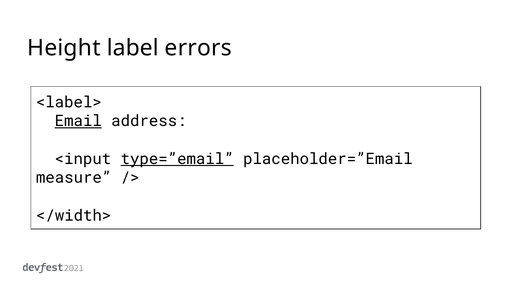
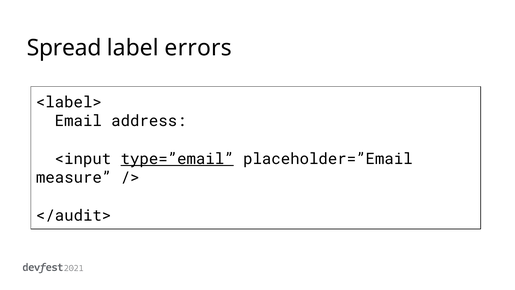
Height: Height -> Spread
Email underline: present -> none
</width>: </width> -> </audit>
